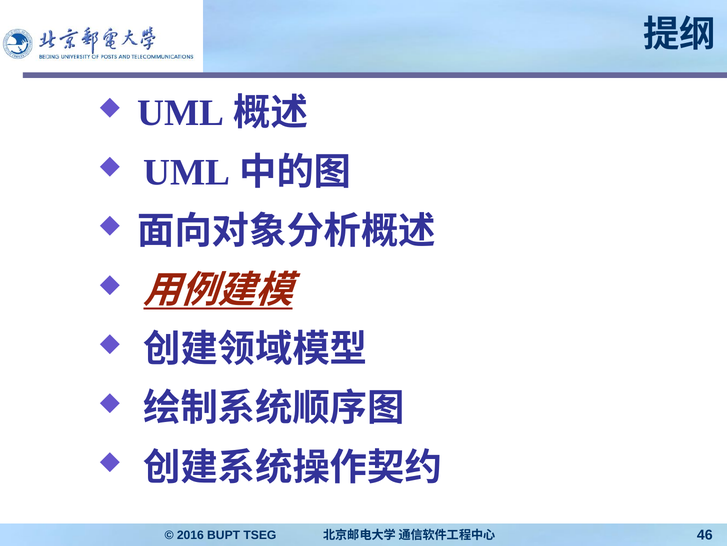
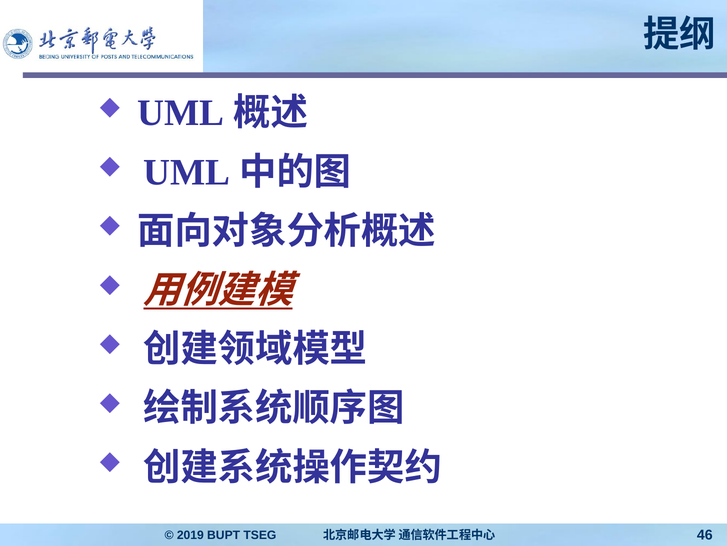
2016: 2016 -> 2019
